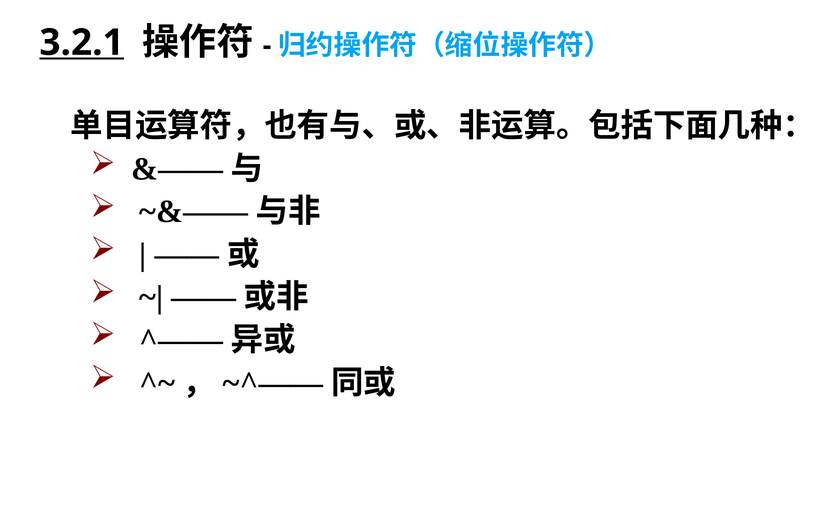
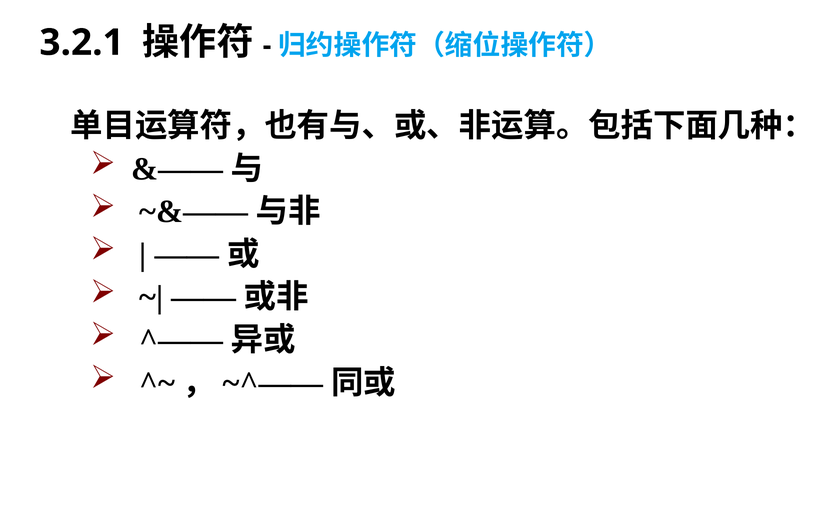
3.2.1 underline: present -> none
